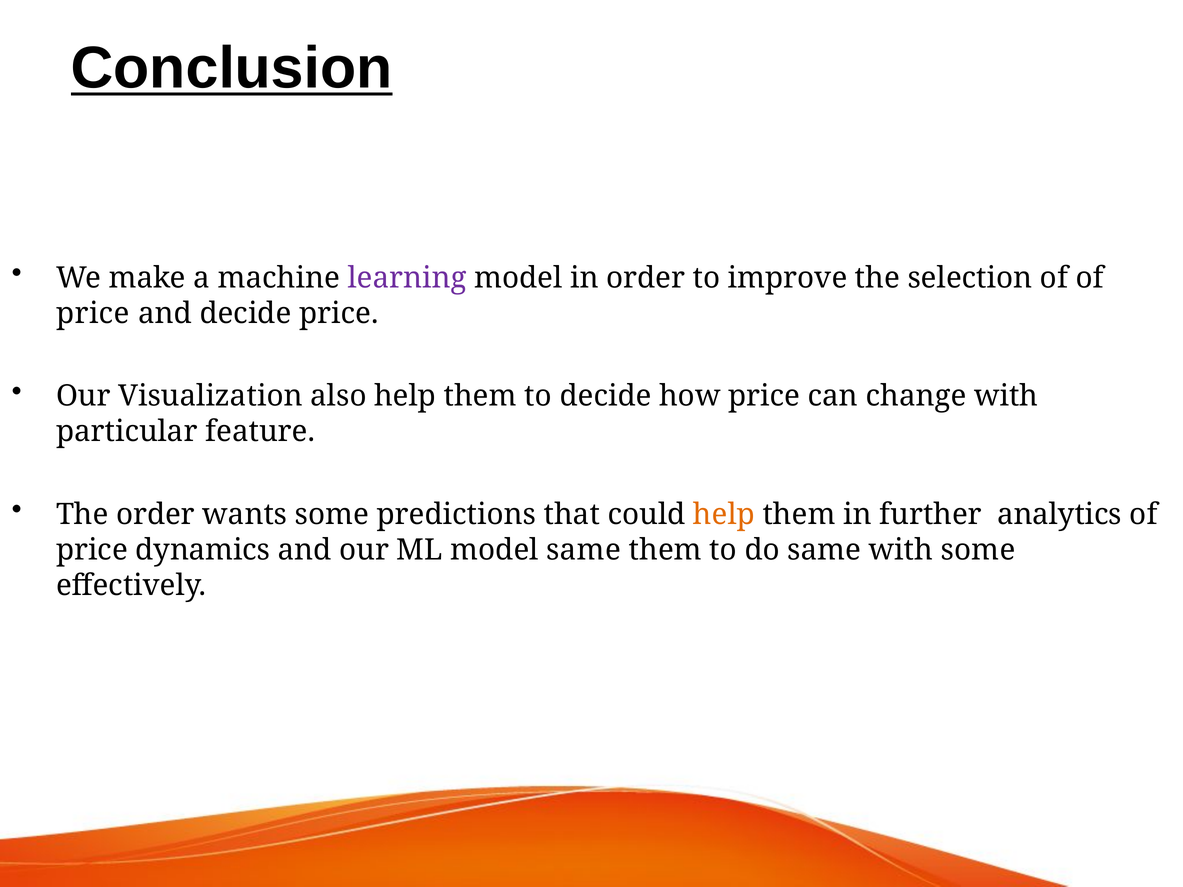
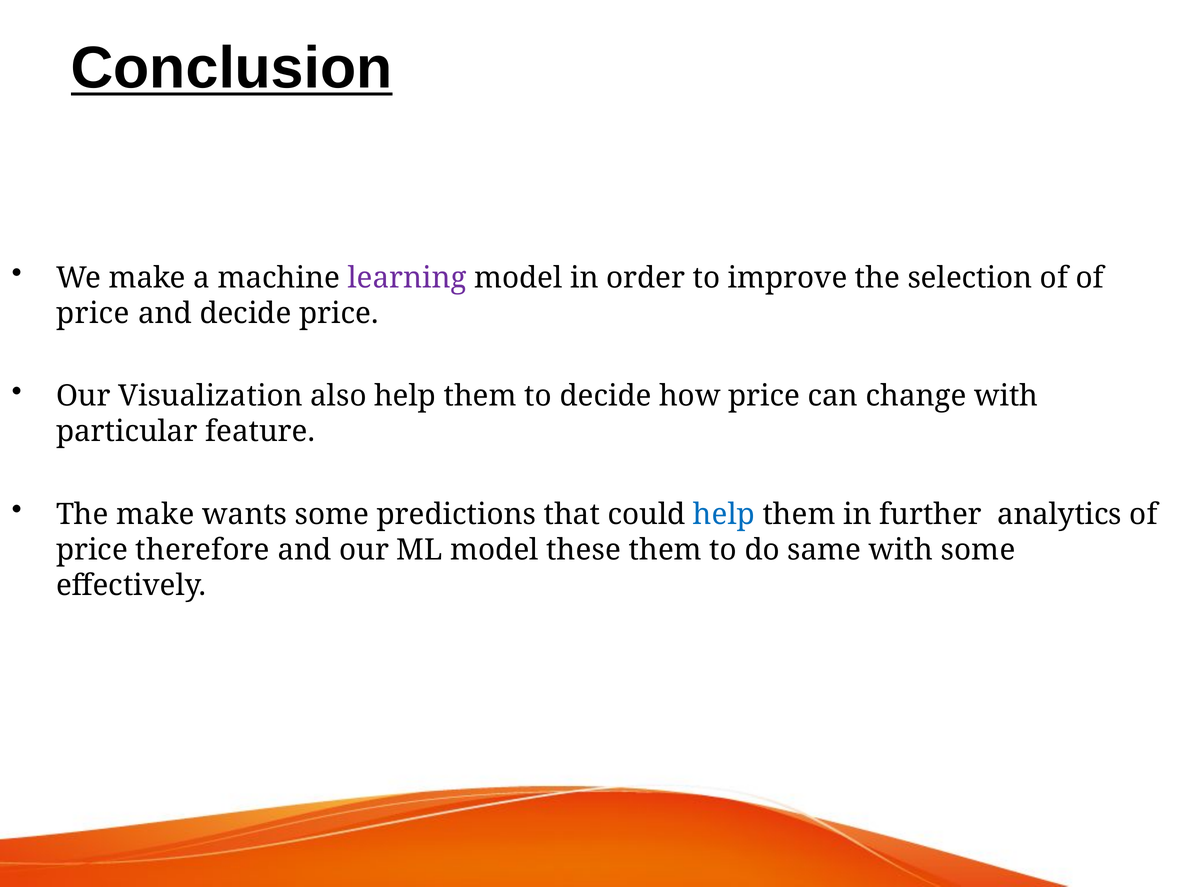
The order: order -> make
help at (724, 515) colour: orange -> blue
dynamics: dynamics -> therefore
model same: same -> these
